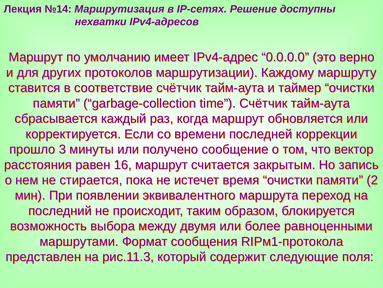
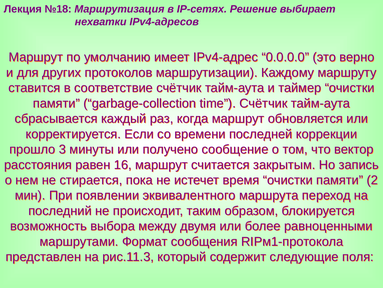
№14: №14 -> №18
доступны: доступны -> выбирает
